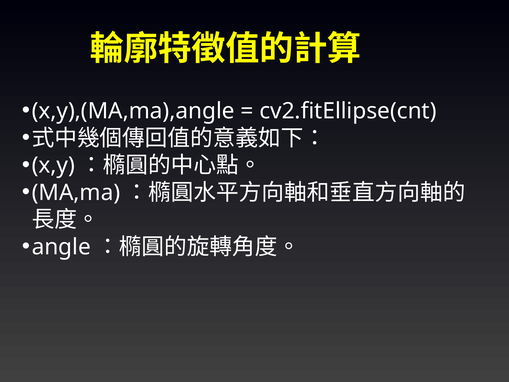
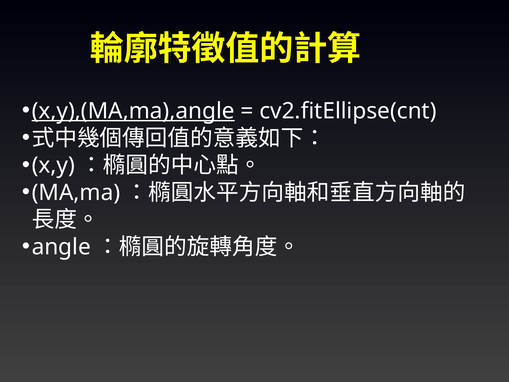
x,y),(MA,ma),angle underline: none -> present
